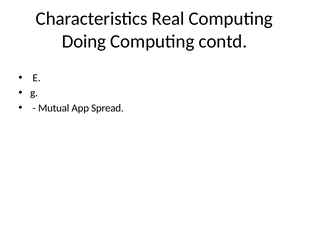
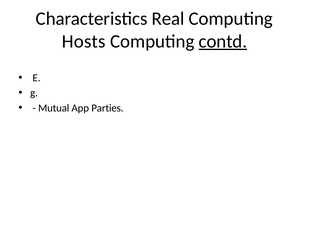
Doing: Doing -> Hosts
contd underline: none -> present
Spread: Spread -> Parties
